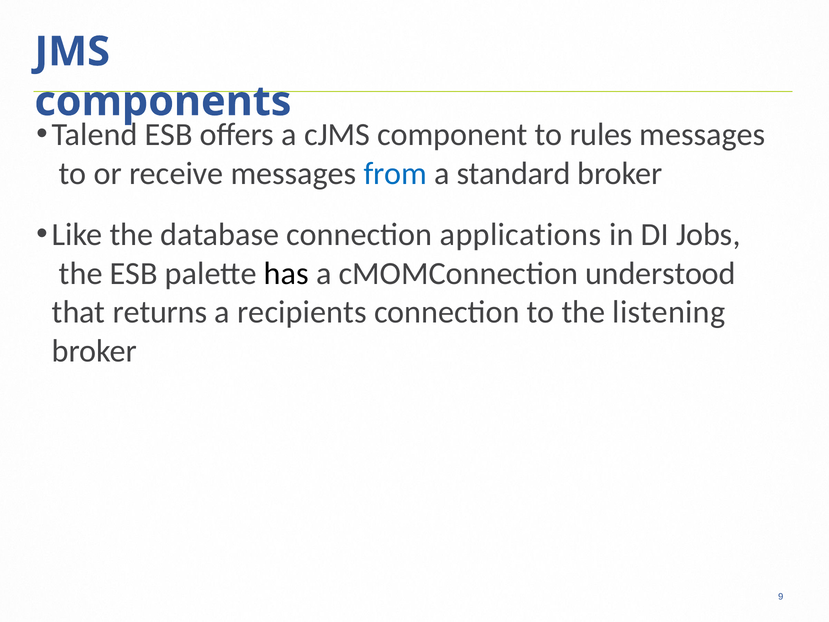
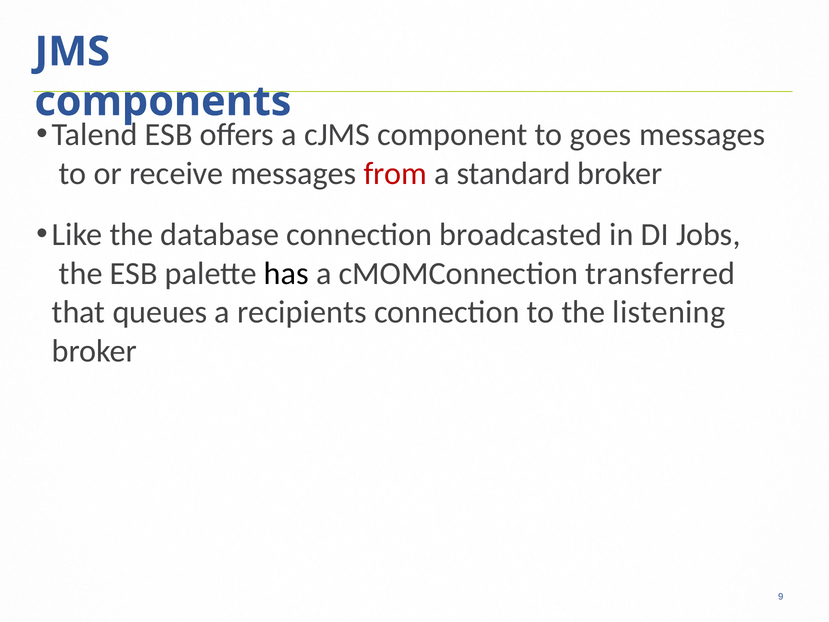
rules: rules -> goes
from colour: blue -> red
applications: applications -> broadcasted
understood: understood -> transferred
returns: returns -> queues
